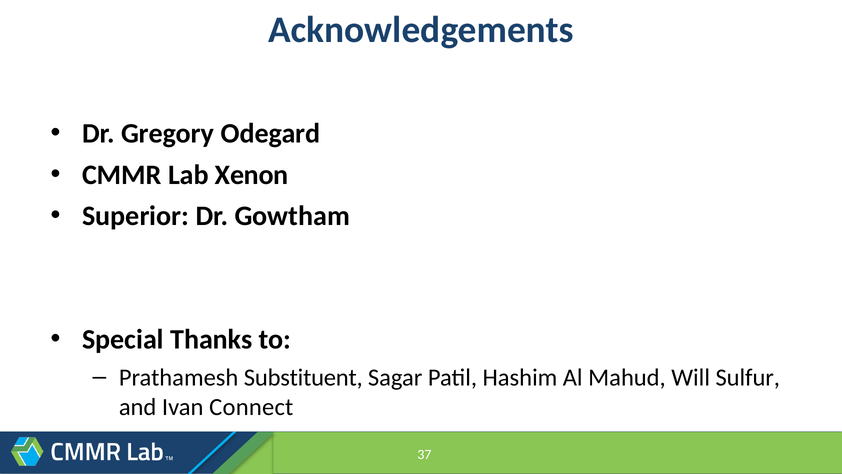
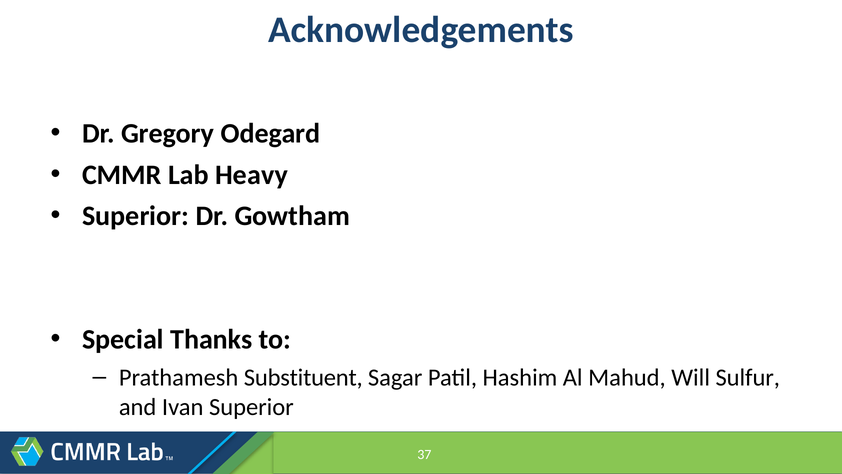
Xenon: Xenon -> Heavy
Ivan Connect: Connect -> Superior
